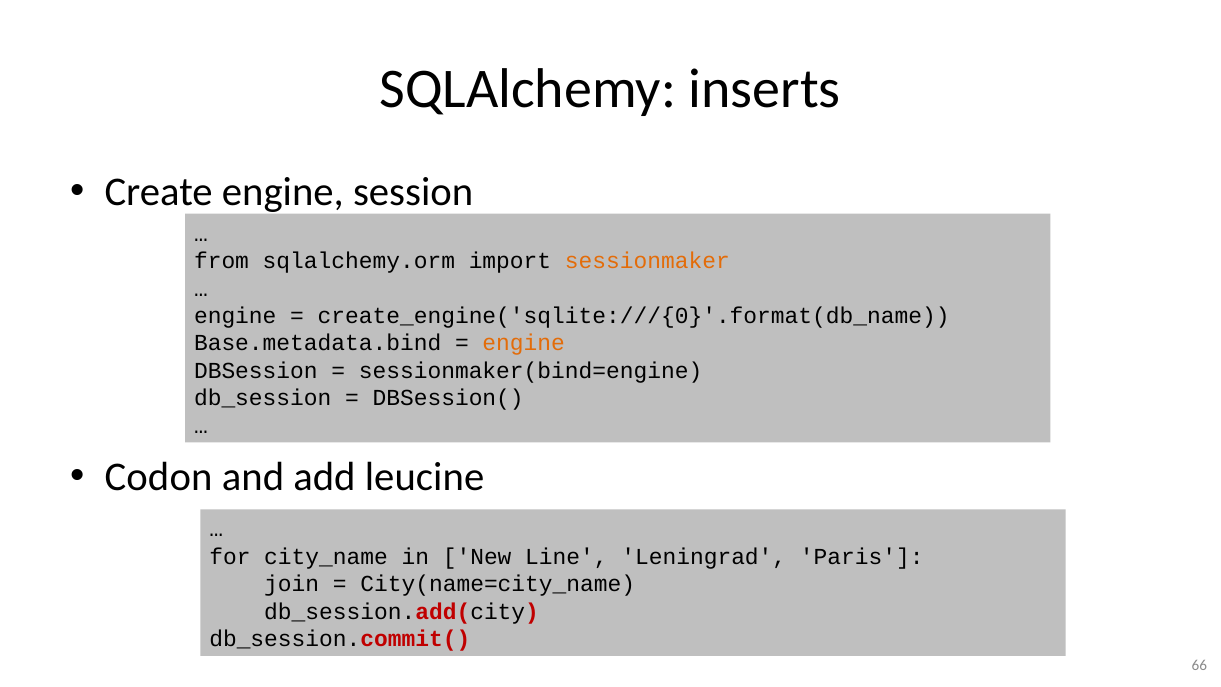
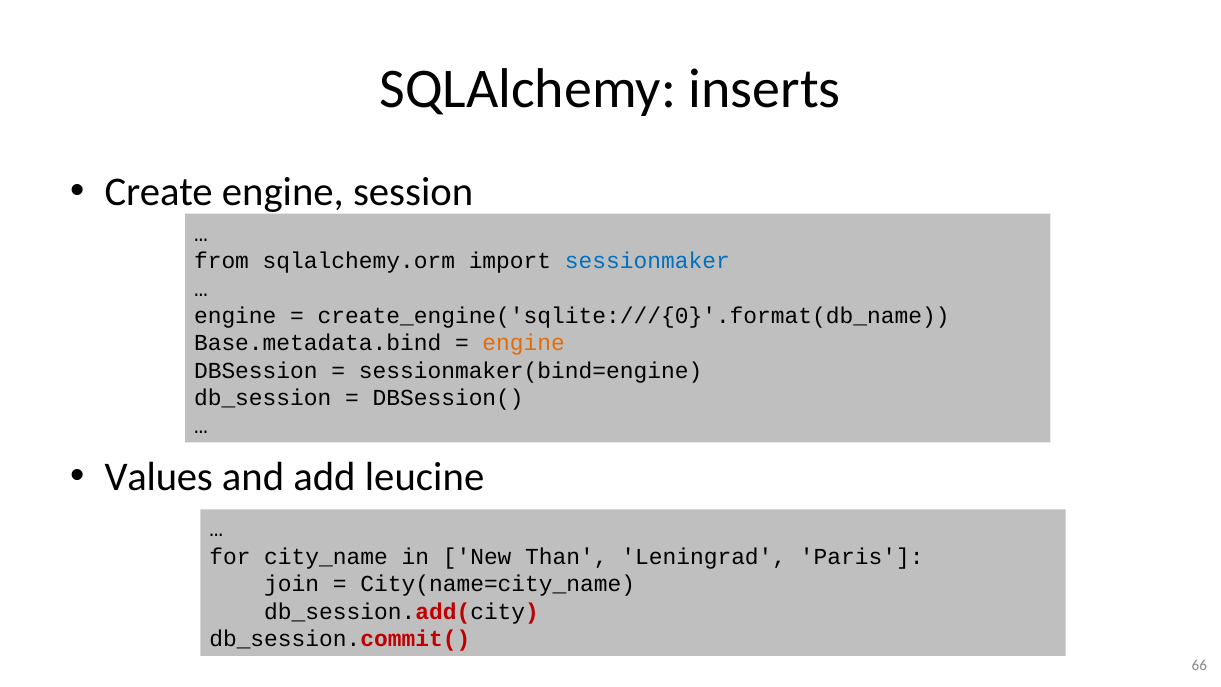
sessionmaker colour: orange -> blue
Codon: Codon -> Values
Line: Line -> Than
